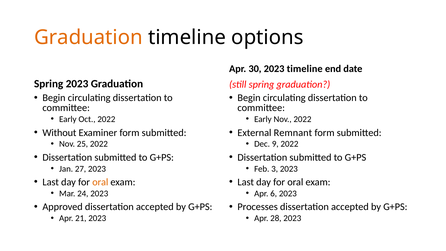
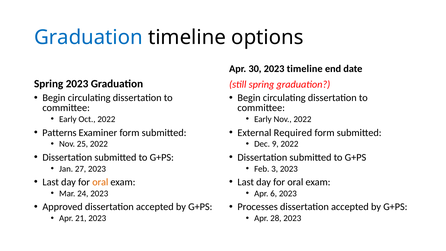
Graduation at (88, 37) colour: orange -> blue
Without: Without -> Patterns
Remnant: Remnant -> Required
